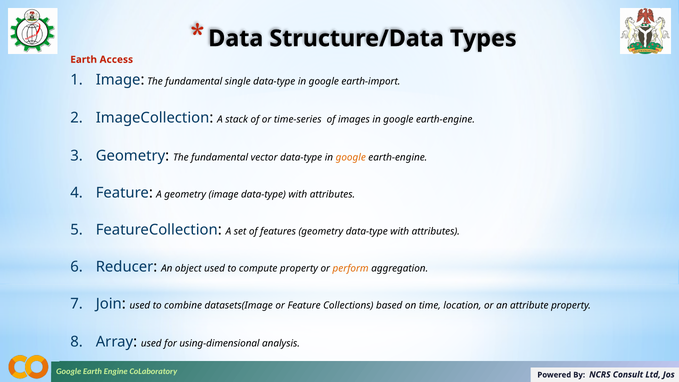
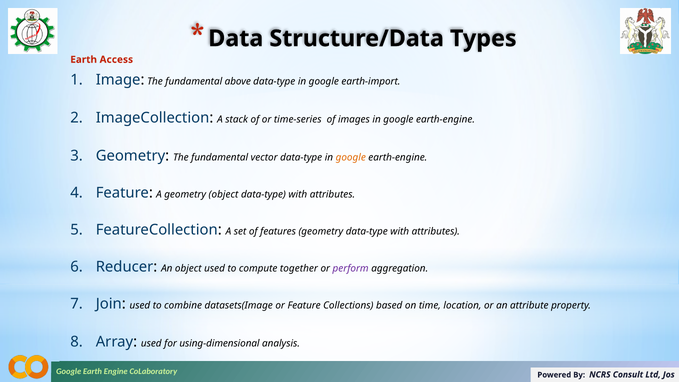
single: single -> above
geometry image: image -> object
compute property: property -> together
perform colour: orange -> purple
